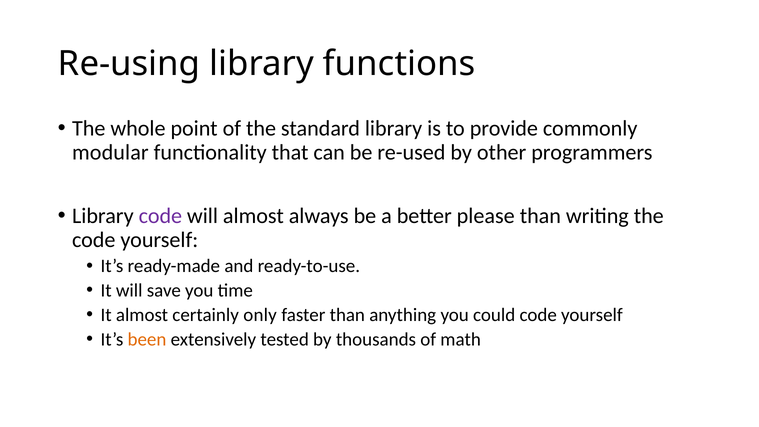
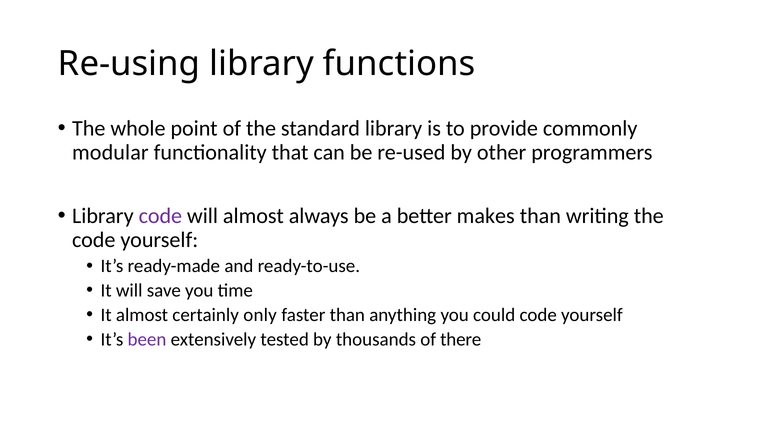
please: please -> makes
been colour: orange -> purple
math: math -> there
